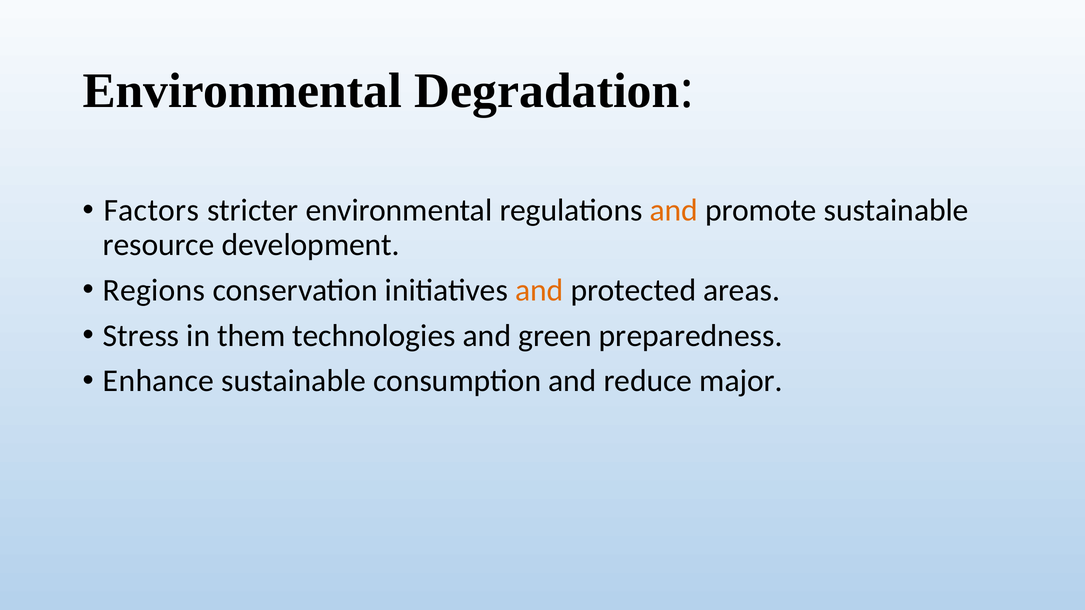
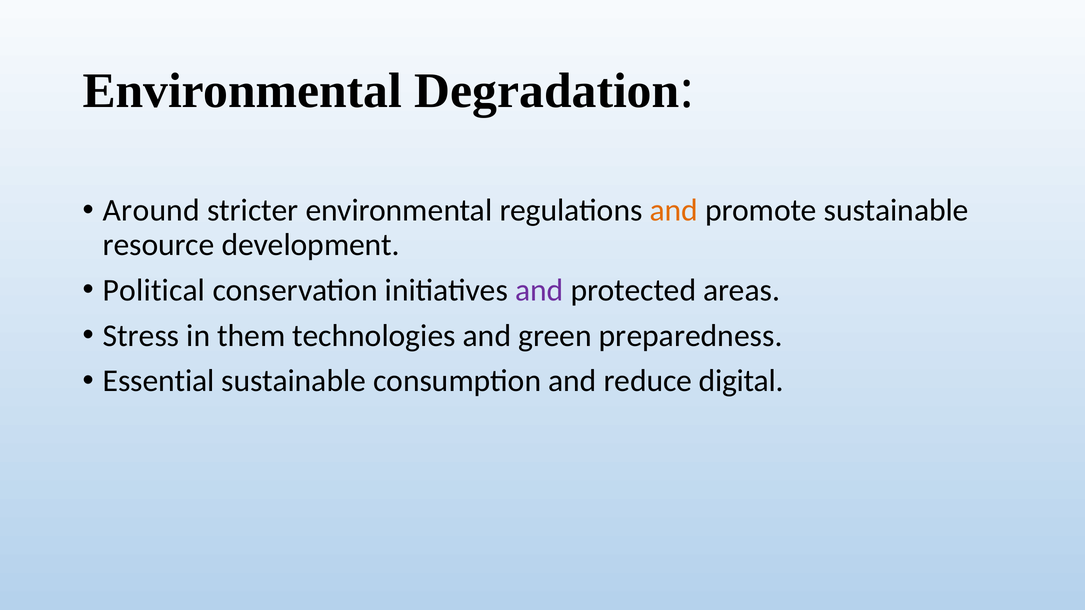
Factors: Factors -> Around
Regions: Regions -> Political
and at (539, 290) colour: orange -> purple
Enhance: Enhance -> Essential
major: major -> digital
